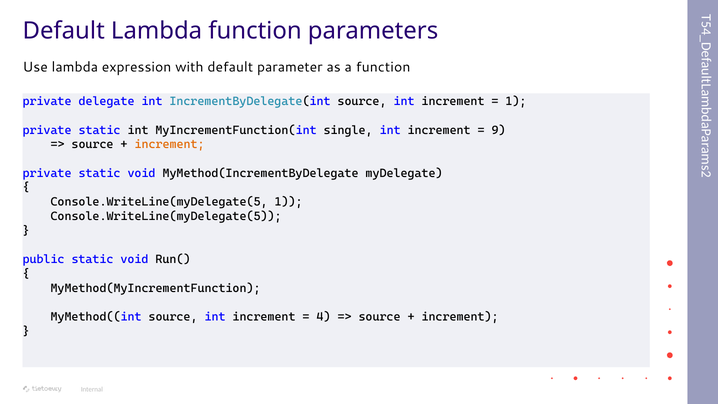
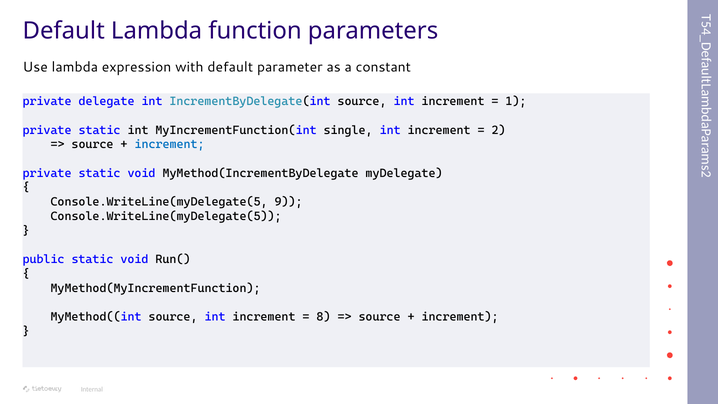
a function: function -> constant
9 at (499, 130): 9 -> 2
increment at (170, 144) colour: orange -> blue
Console.WriteLine(myDelegate(5 1: 1 -> 9
4 at (323, 317): 4 -> 8
